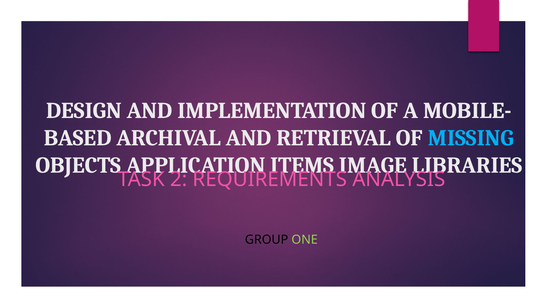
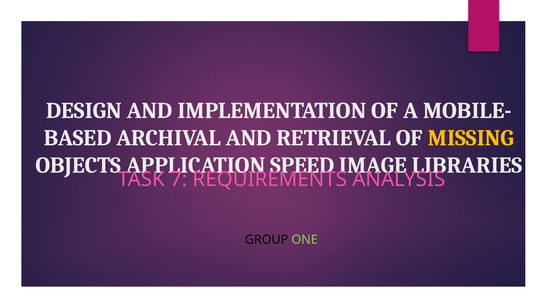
MISSING colour: light blue -> yellow
ITEMS: ITEMS -> SPEED
2: 2 -> 7
